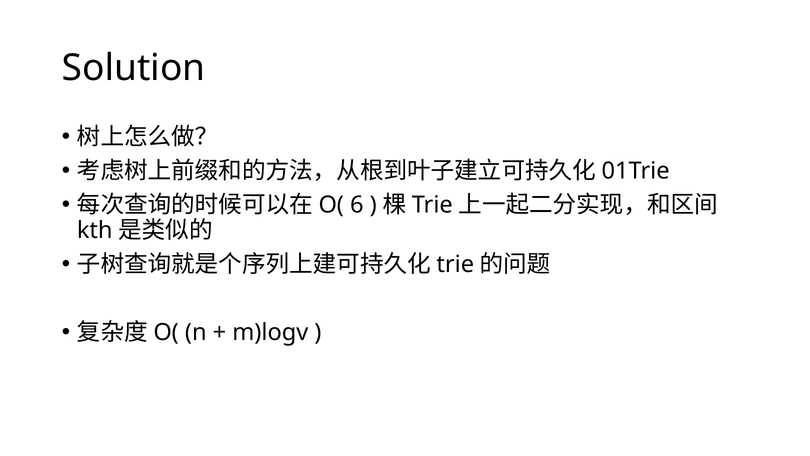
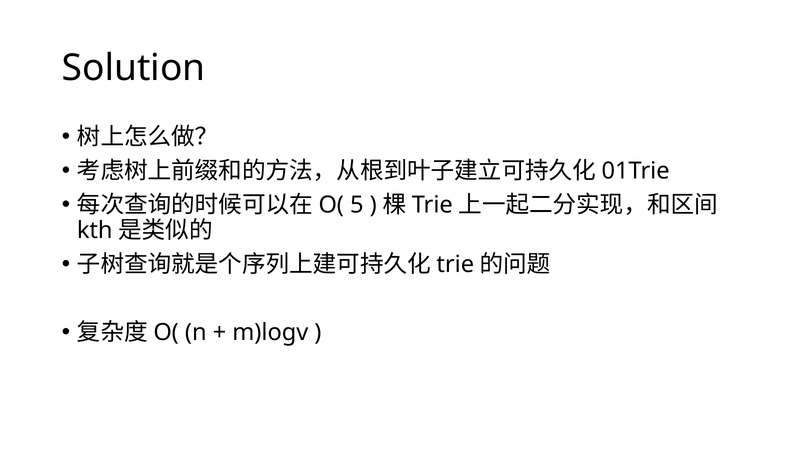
6: 6 -> 5
